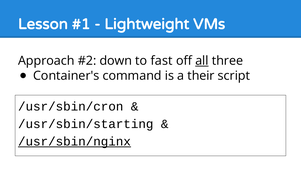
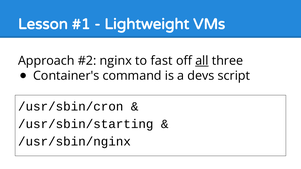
down: down -> nginx
their: their -> devs
/usr/sbin/nginx underline: present -> none
